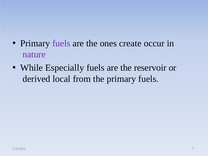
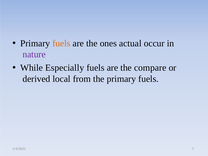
fuels at (61, 43) colour: purple -> orange
create: create -> actual
reservoir: reservoir -> compare
